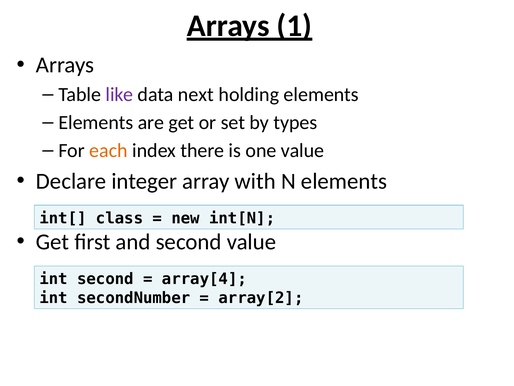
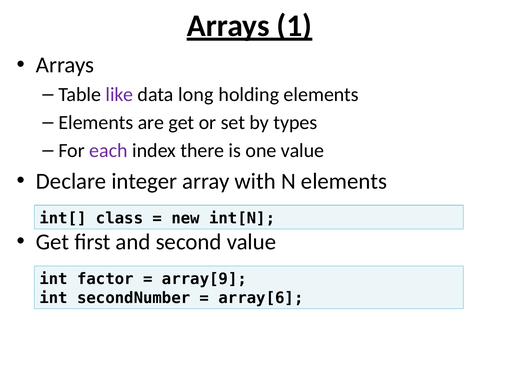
next: next -> long
each colour: orange -> purple
int second: second -> factor
array[4: array[4 -> array[9
array[2: array[2 -> array[6
